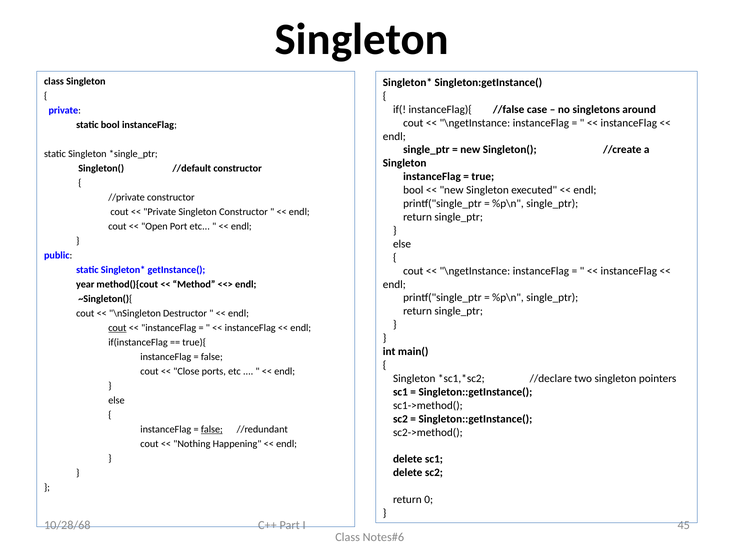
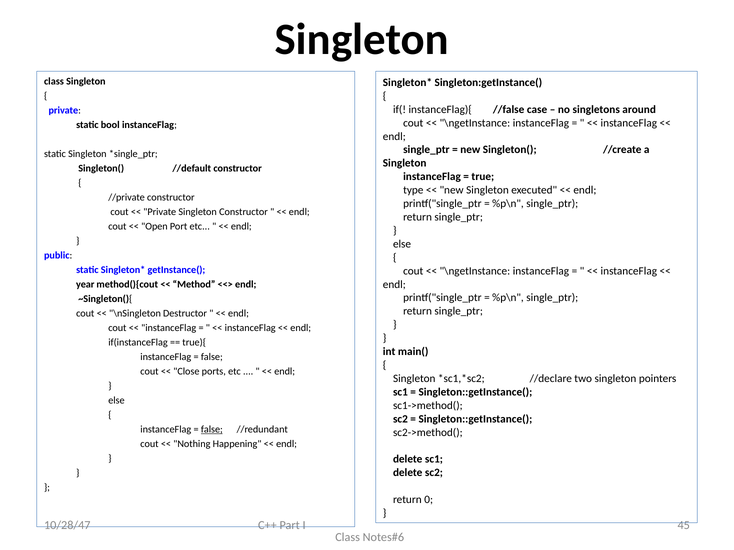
bool at (413, 190): bool -> type
cout at (117, 328) underline: present -> none
10/28/68: 10/28/68 -> 10/28/47
